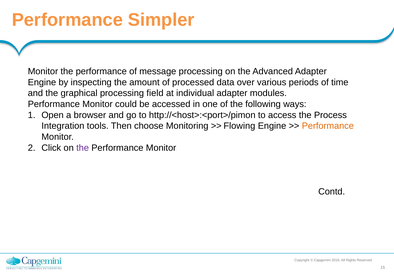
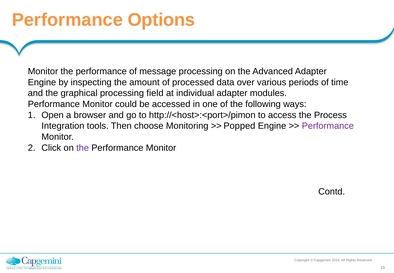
Simpler: Simpler -> Options
Flowing: Flowing -> Popped
Performance at (328, 126) colour: orange -> purple
